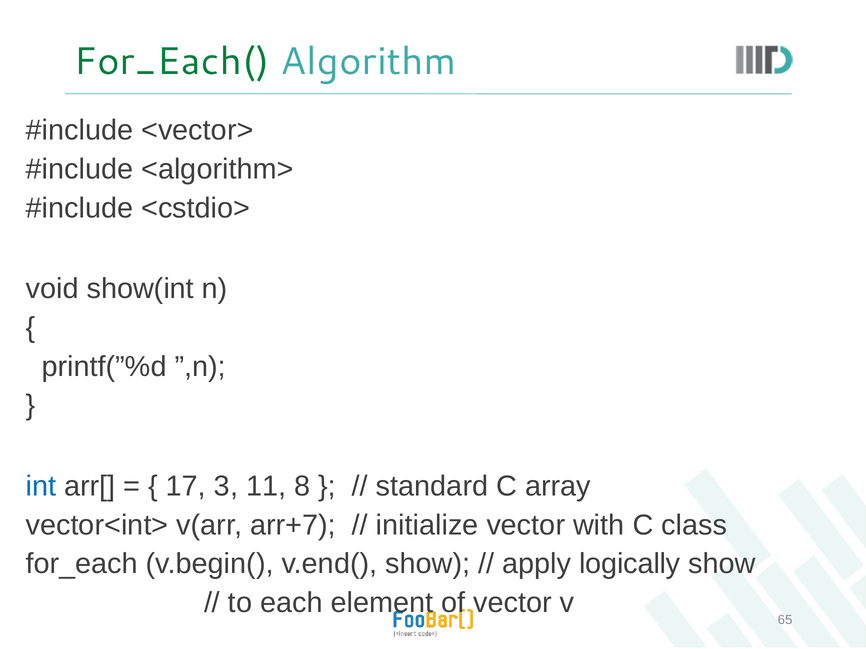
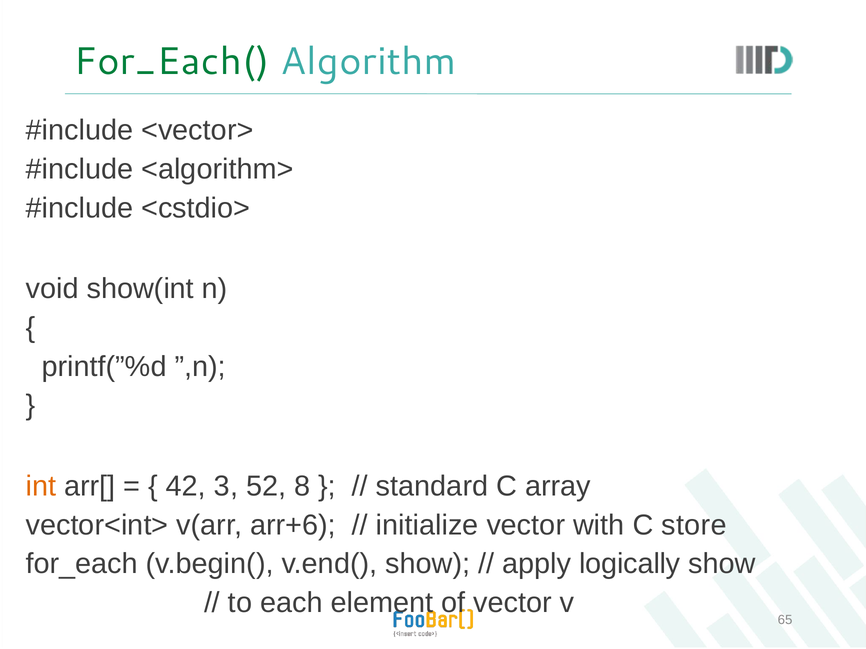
int colour: blue -> orange
17: 17 -> 42
11: 11 -> 52
arr+7: arr+7 -> arr+6
class: class -> store
